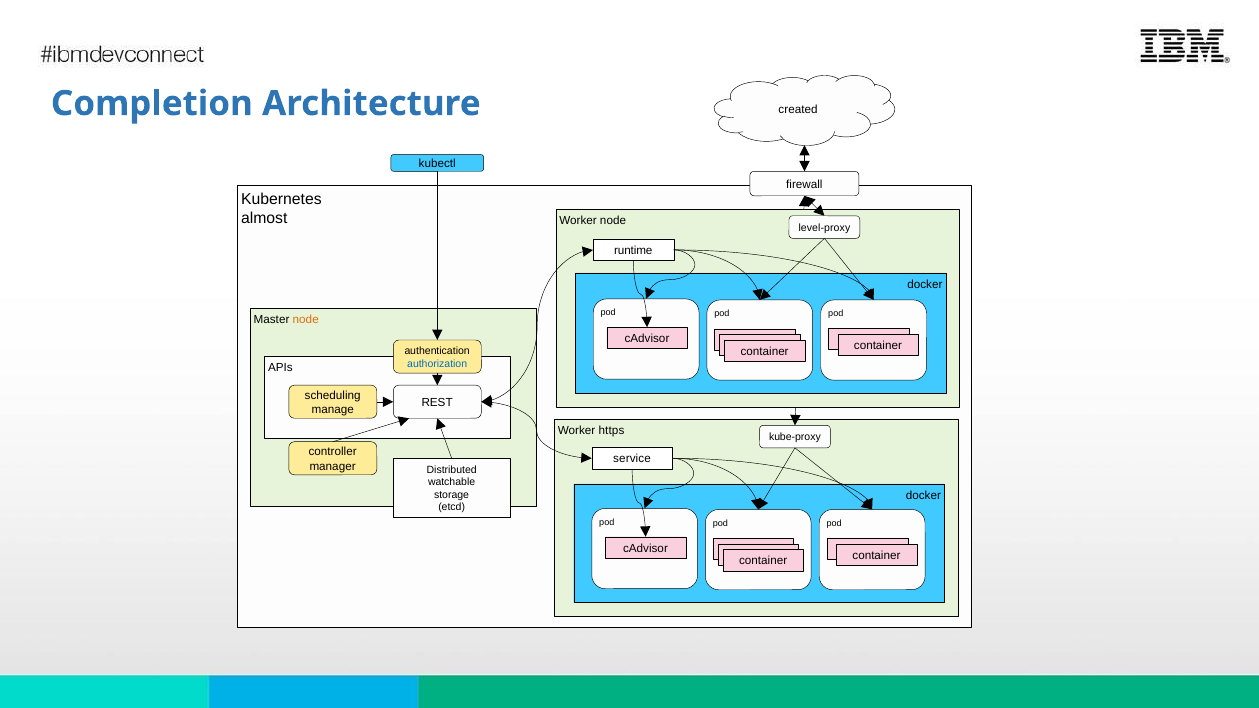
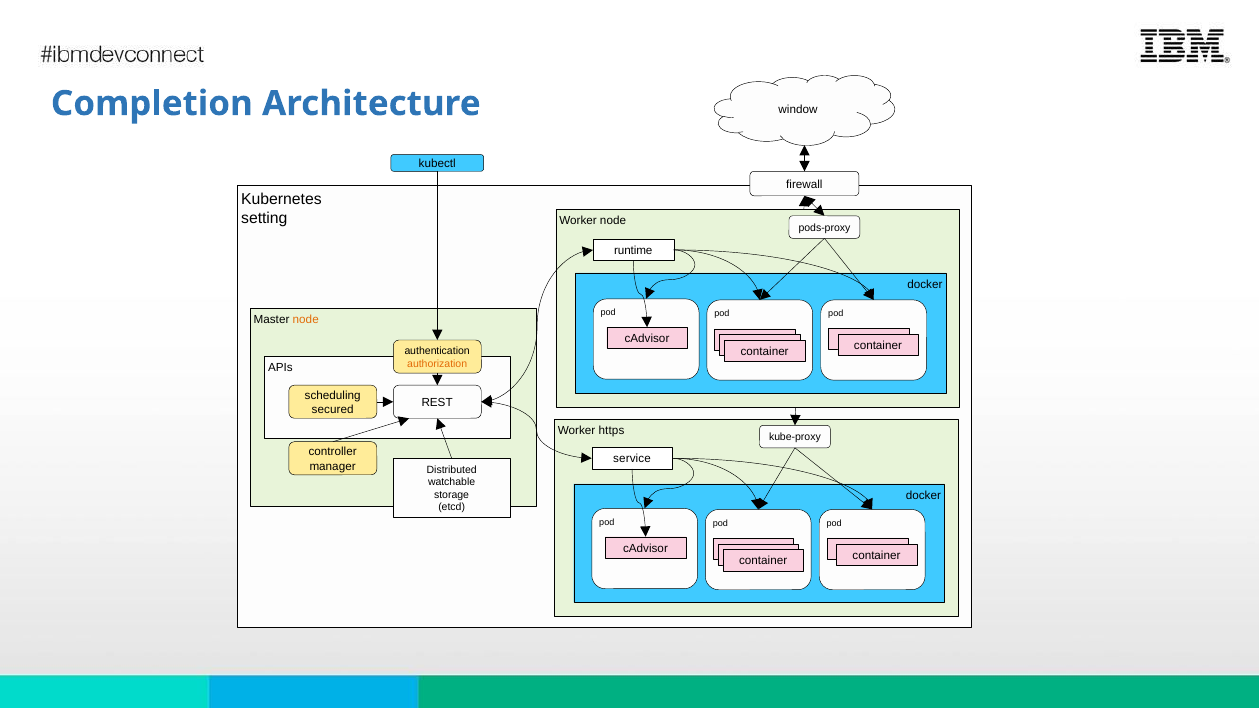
created: created -> window
almost: almost -> setting
level-proxy: level-proxy -> pods-proxy
authorization colour: blue -> orange
manage: manage -> secured
